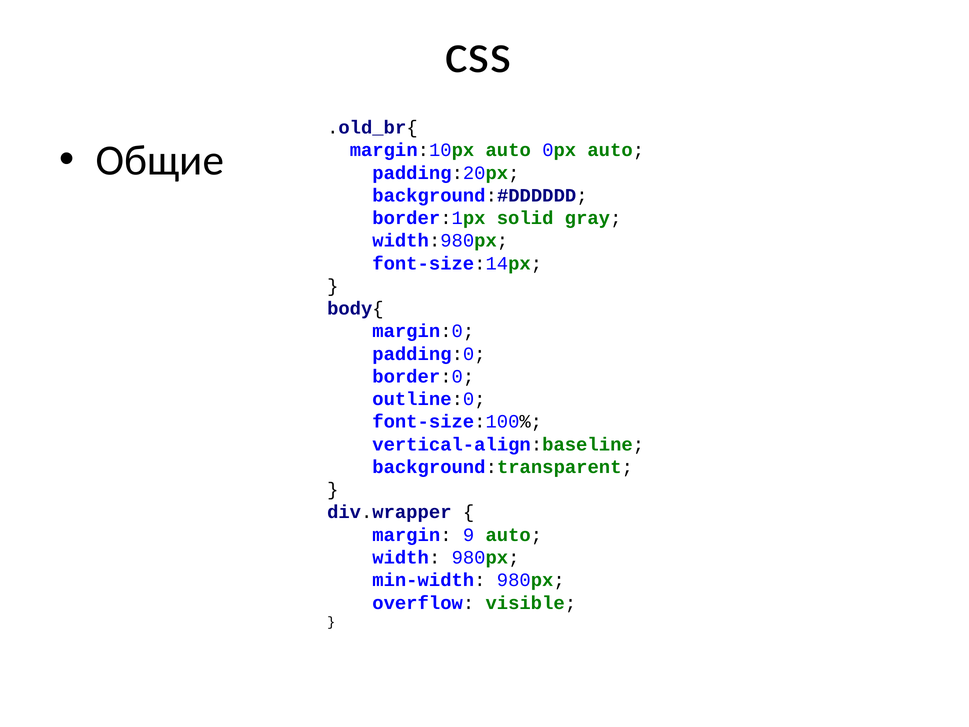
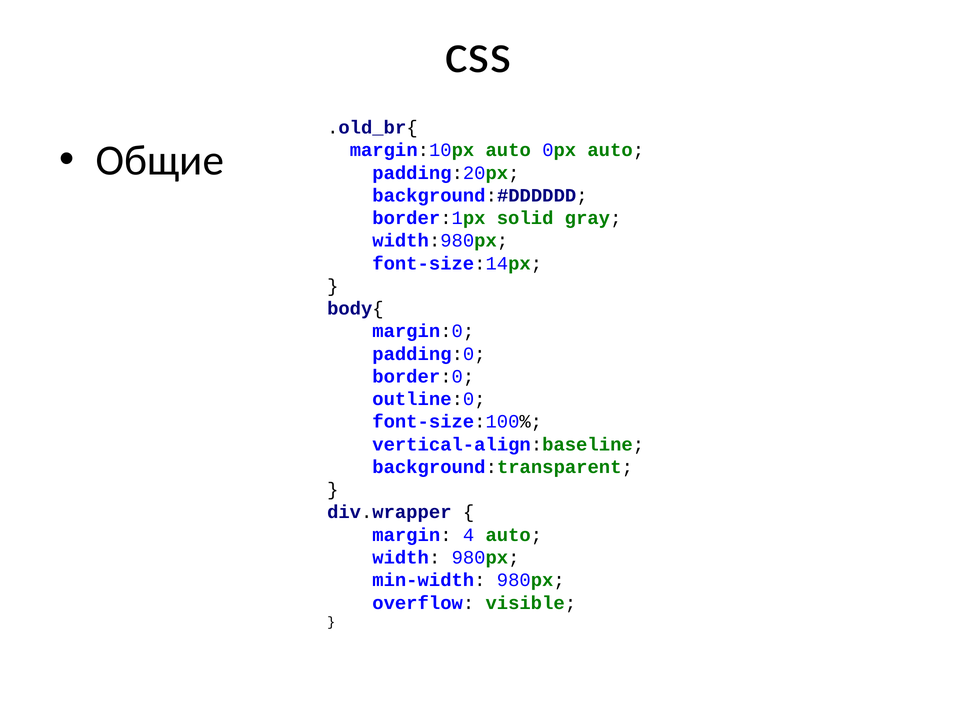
9: 9 -> 4
